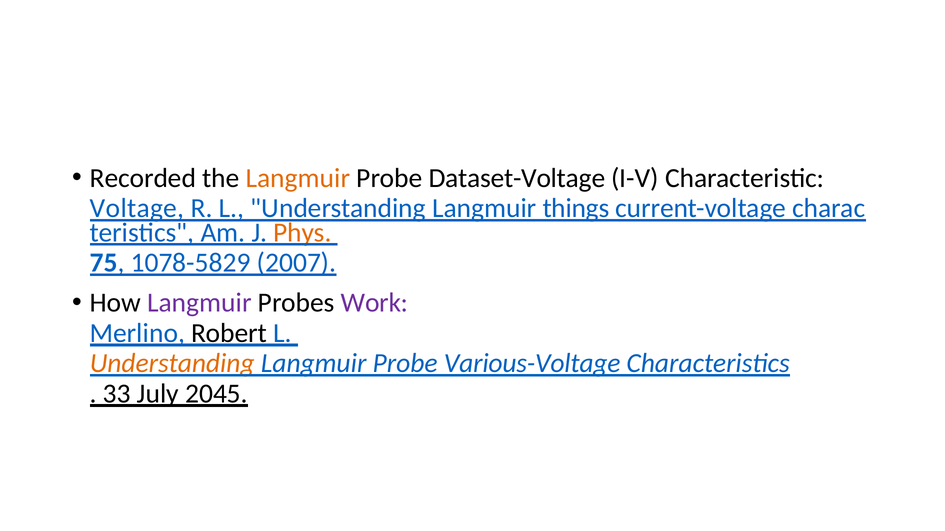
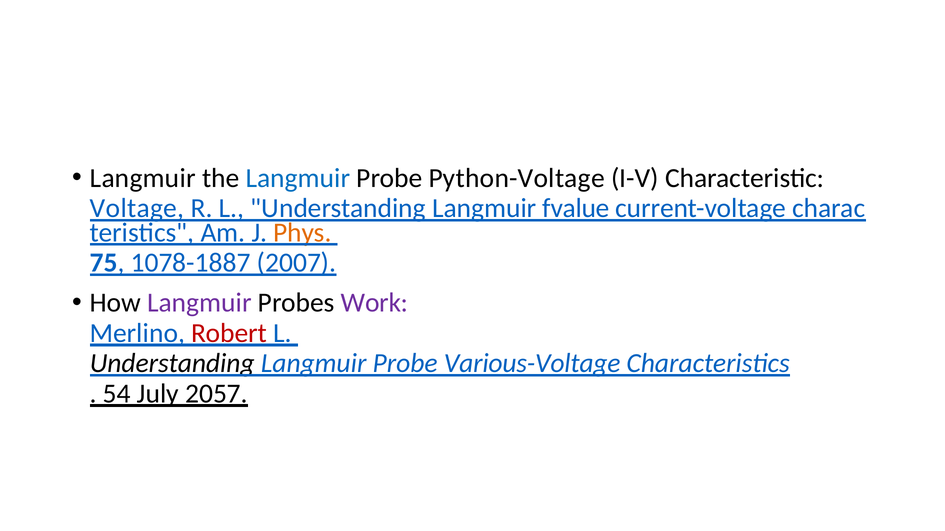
Recorded at (143, 178): Recorded -> Langmuir
Langmuir at (298, 178) colour: orange -> blue
Dataset-Voltage: Dataset-Voltage -> Python-Voltage
things: things -> fvalue
1078-5829: 1078-5829 -> 1078-1887
Robert colour: black -> red
Understanding at (172, 364) colour: orange -> black
33: 33 -> 54
2045: 2045 -> 2057
